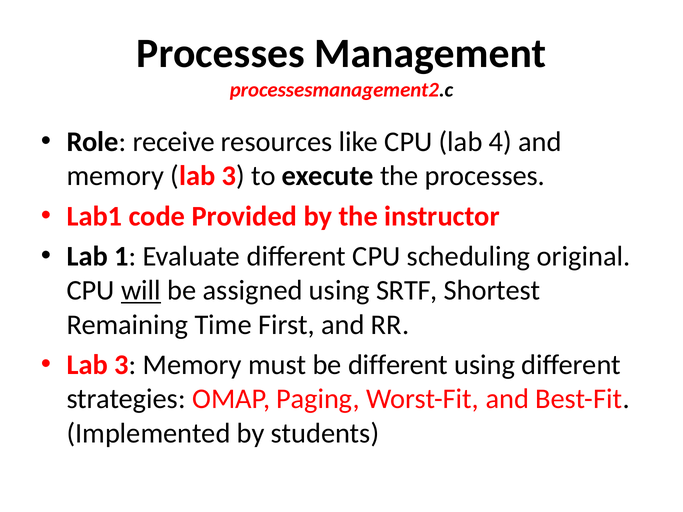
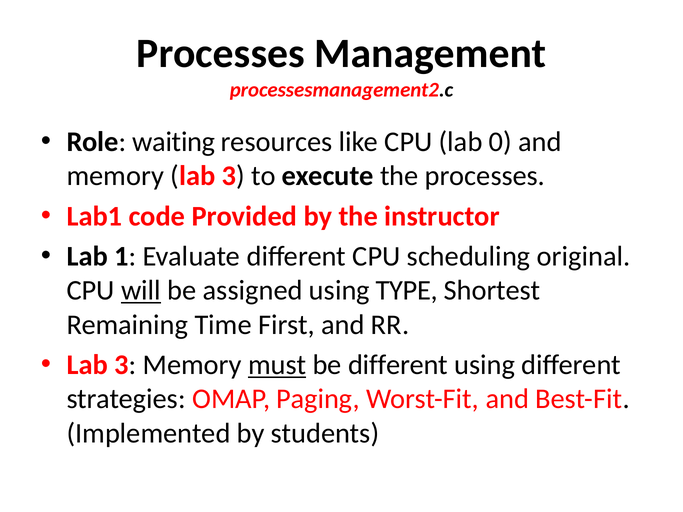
receive: receive -> waiting
4: 4 -> 0
SRTF: SRTF -> TYPE
must underline: none -> present
